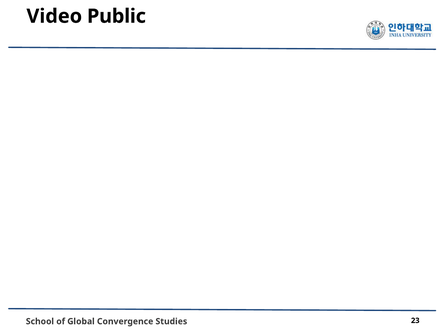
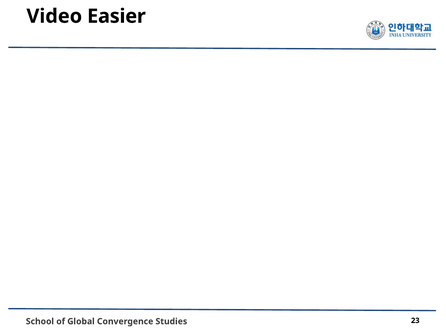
Public: Public -> Easier
